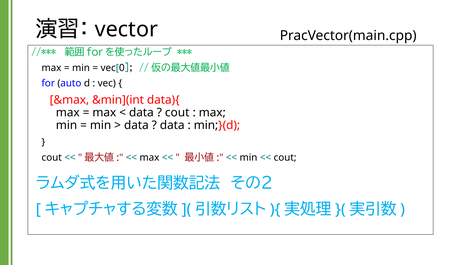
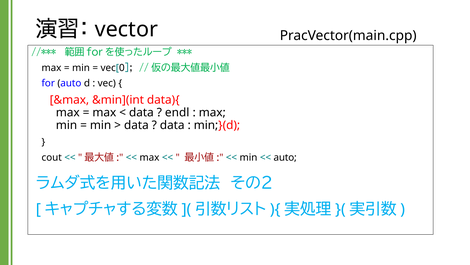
cout at (177, 112): cout -> endl
cout at (285, 157): cout -> auto
